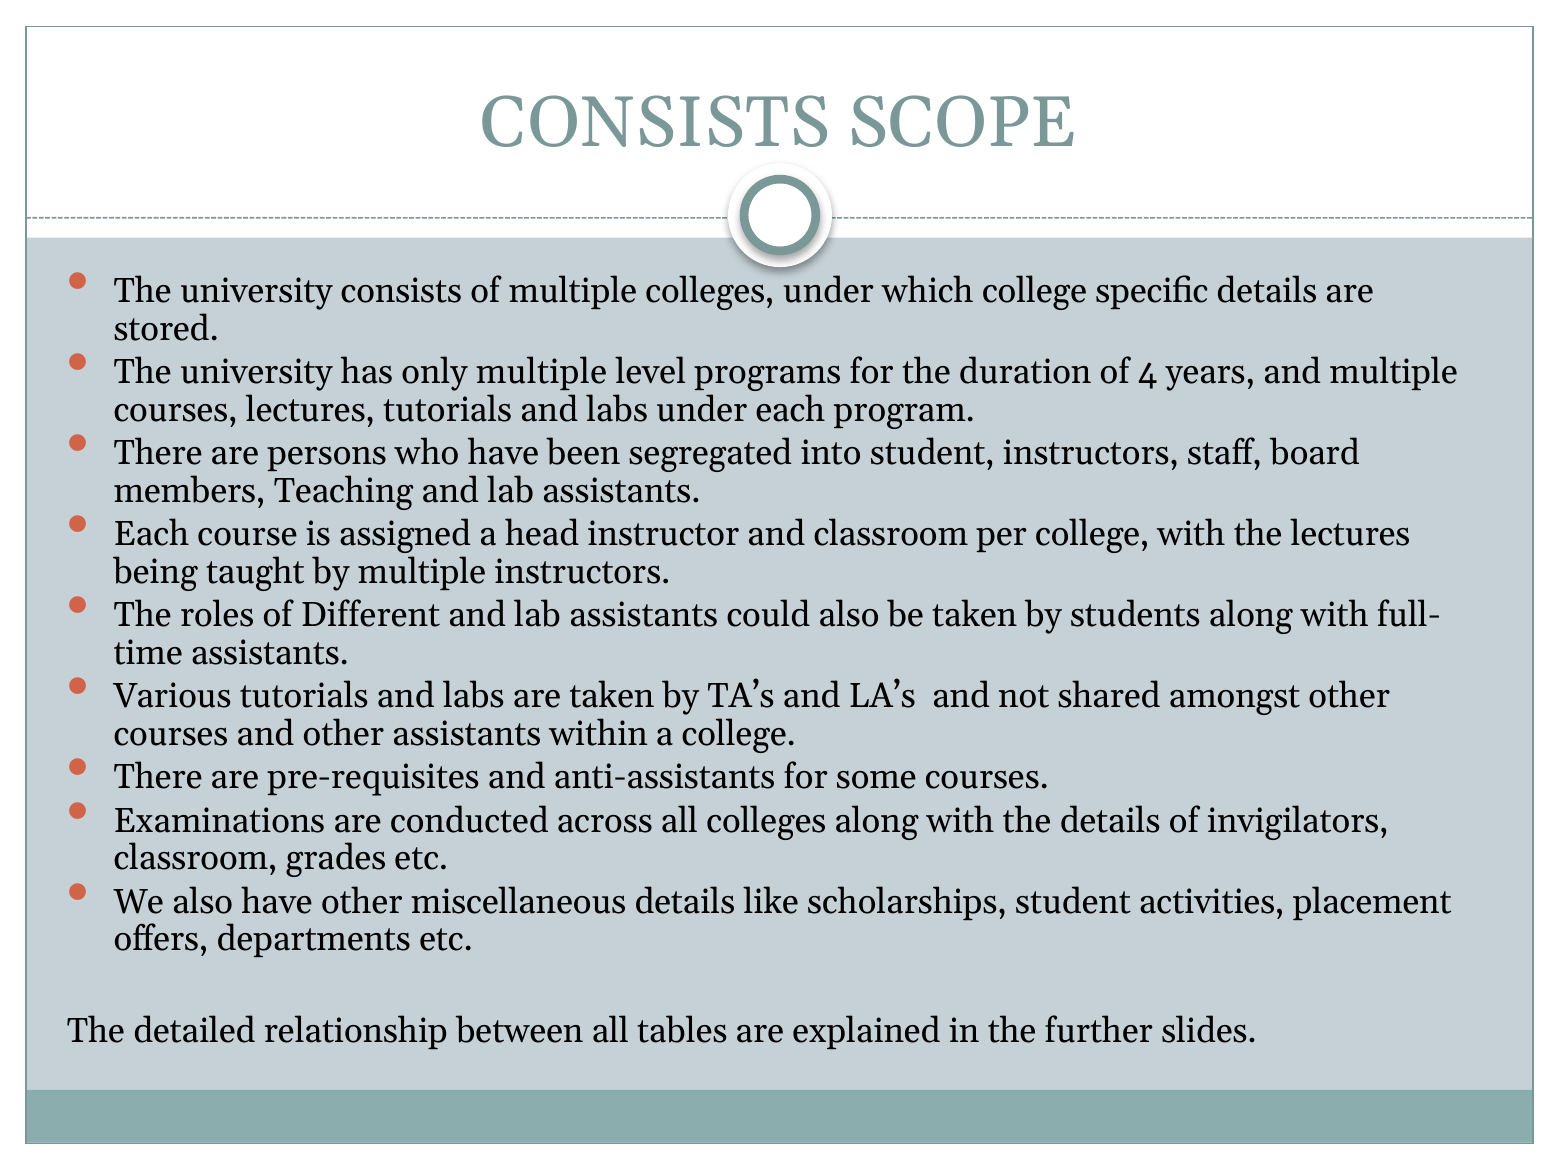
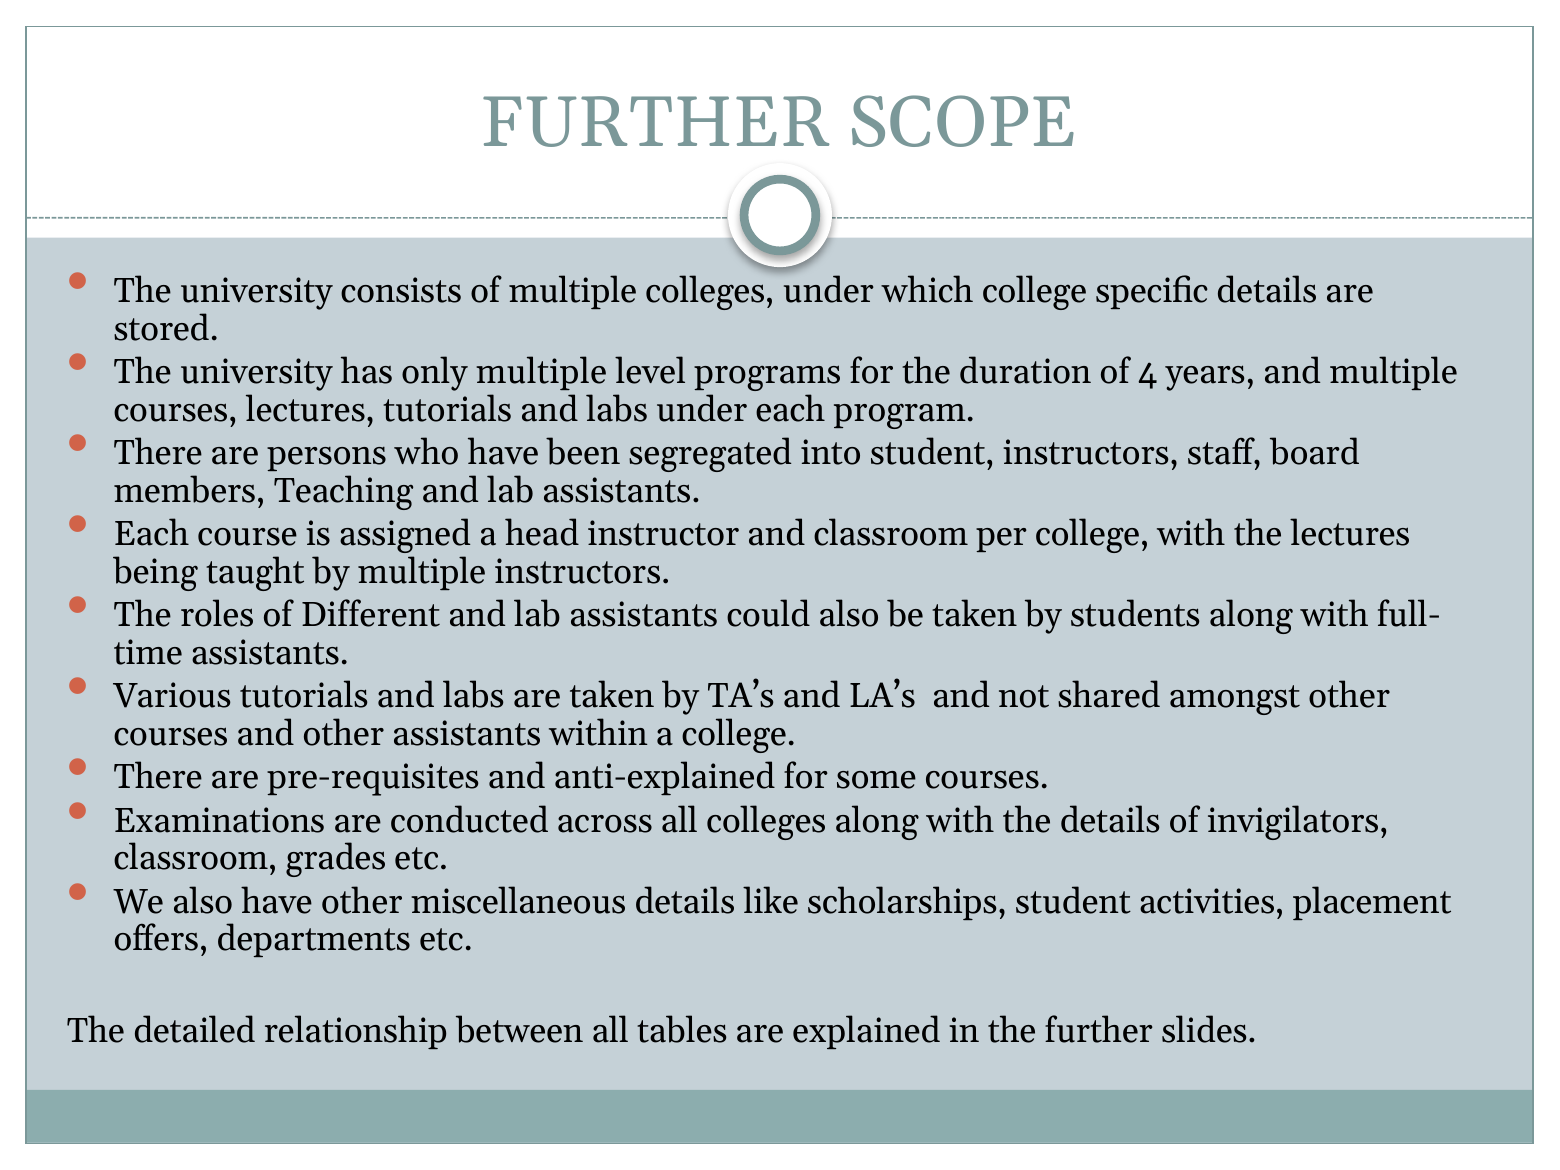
CONSISTS at (656, 123): CONSISTS -> FURTHER
anti-assistants: anti-assistants -> anti-explained
